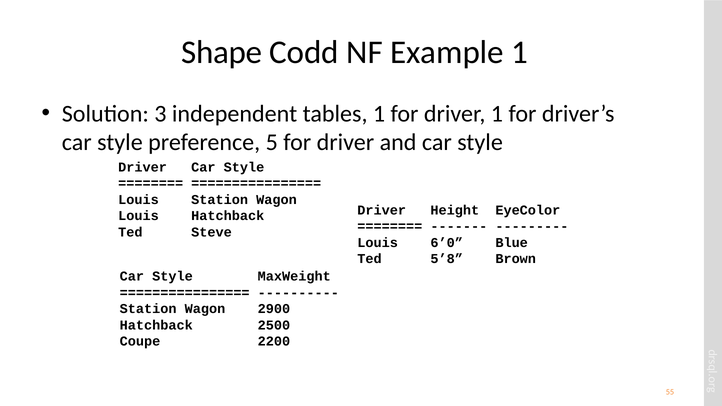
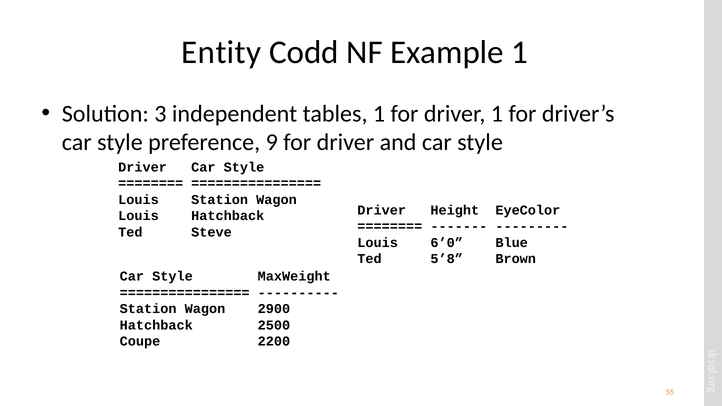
Shape: Shape -> Entity
5: 5 -> 9
